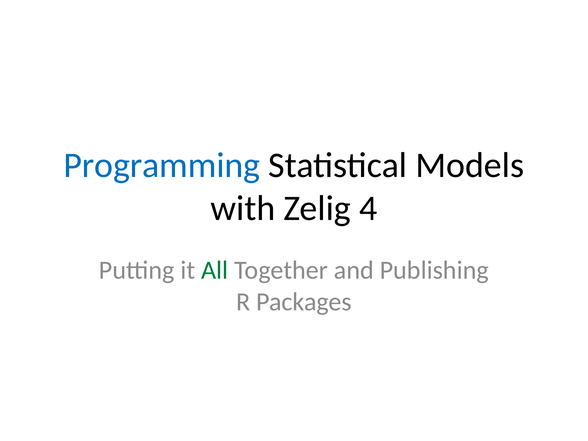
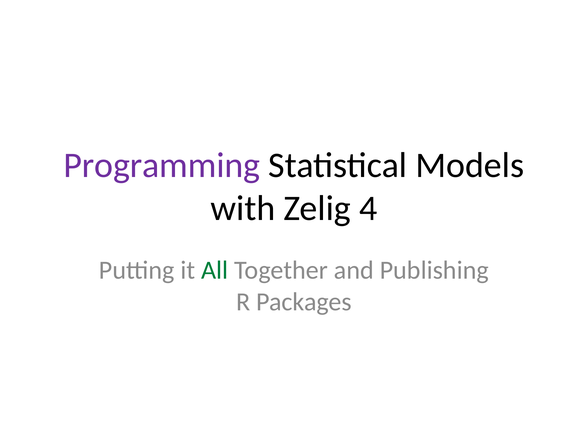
Programming colour: blue -> purple
